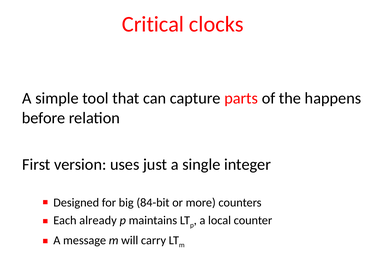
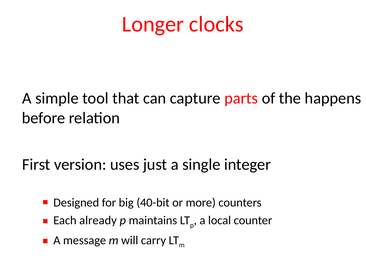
Critical: Critical -> Longer
84-bit: 84-bit -> 40-bit
